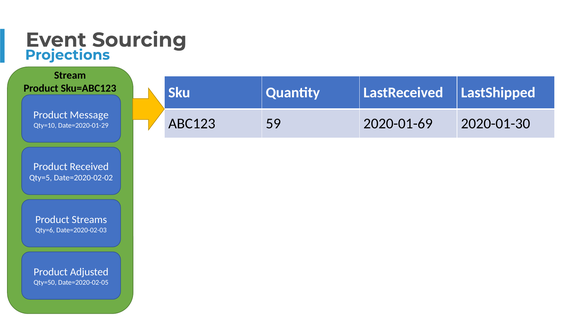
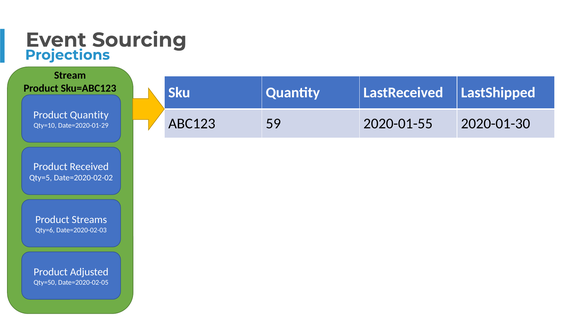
Product Message: Message -> Quantity
2020-01-69: 2020-01-69 -> 2020-01-55
